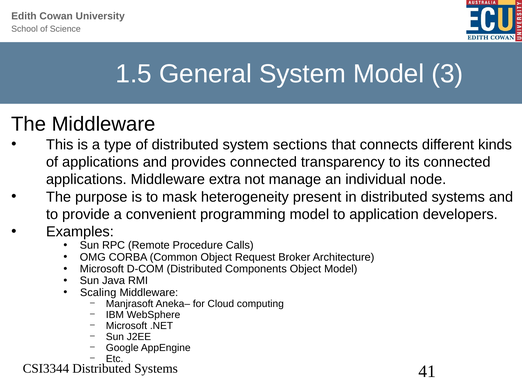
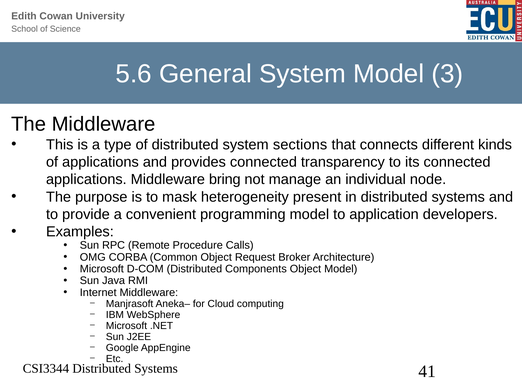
1.5: 1.5 -> 5.6
extra: extra -> bring
Scaling: Scaling -> Internet
